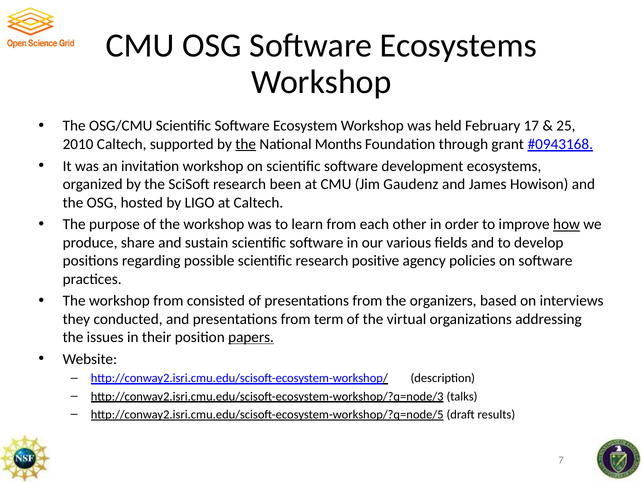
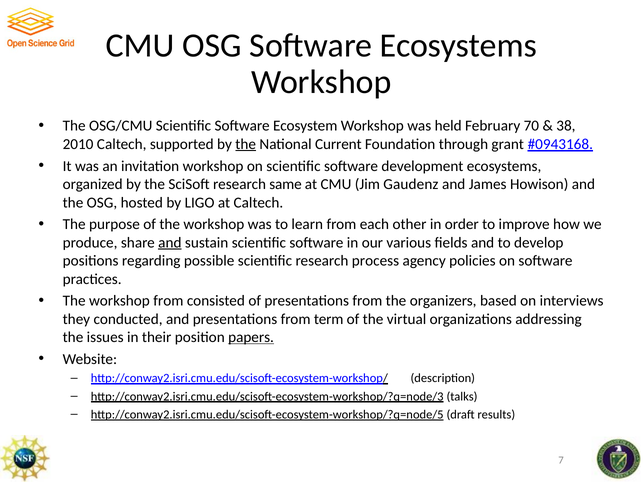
17: 17 -> 70
25: 25 -> 38
Months: Months -> Current
been: been -> same
how underline: present -> none
and at (170, 243) underline: none -> present
positive: positive -> process
